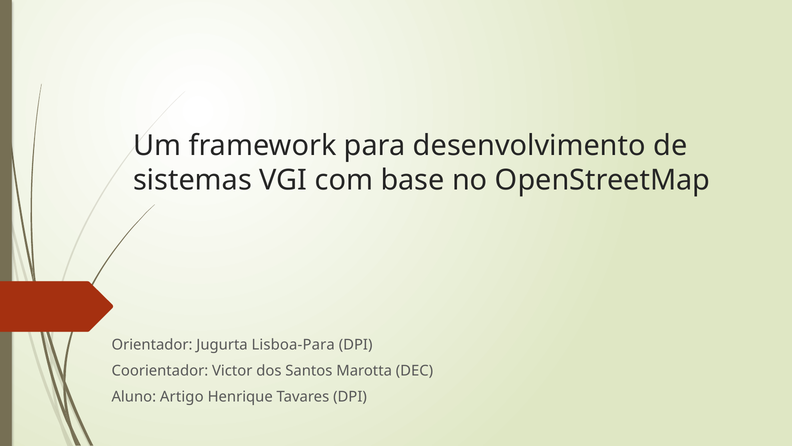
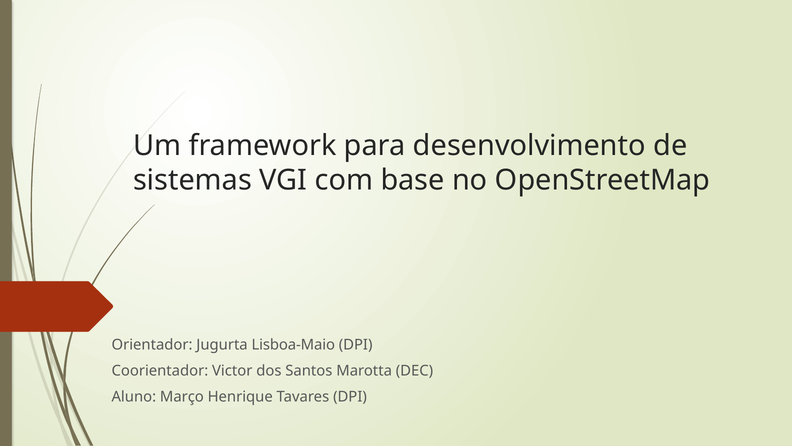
Lisboa-Para: Lisboa-Para -> Lisboa-Maio
Artigo: Artigo -> Março
